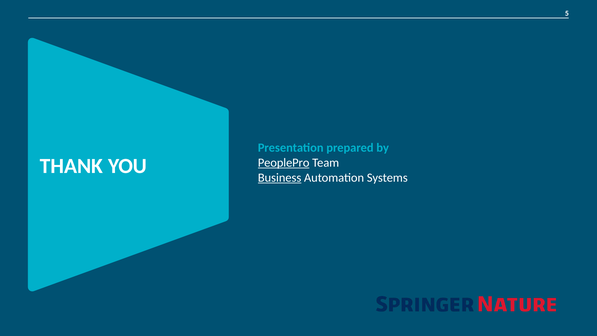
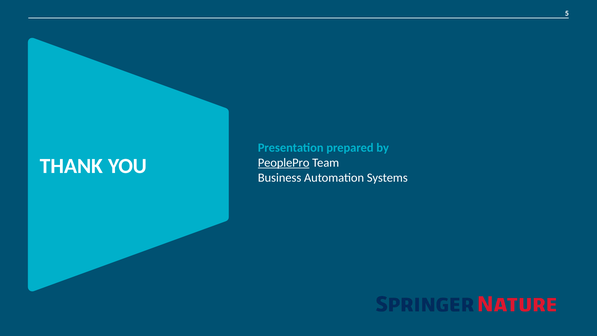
Business underline: present -> none
